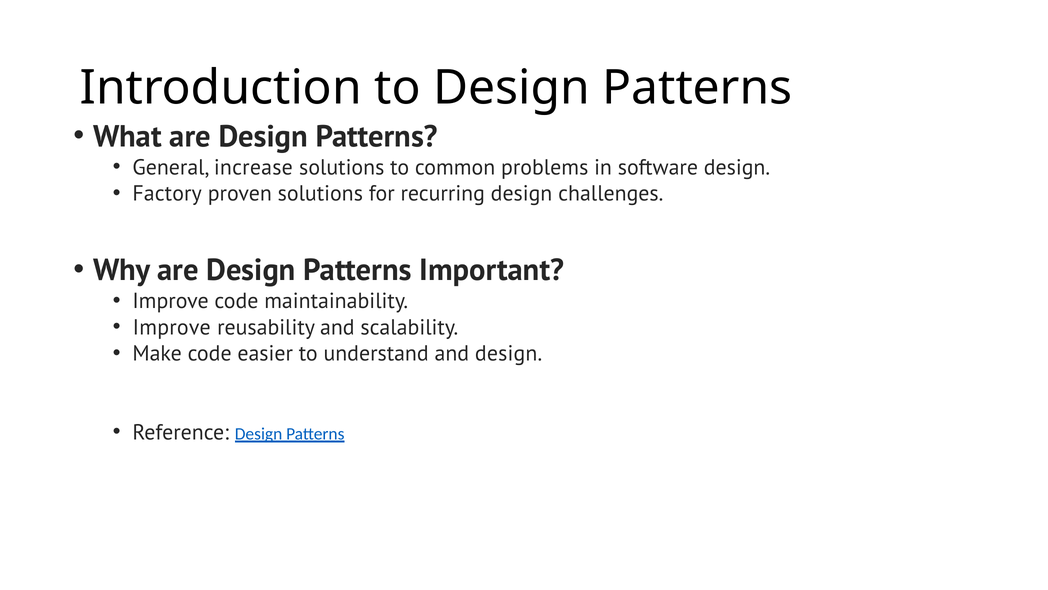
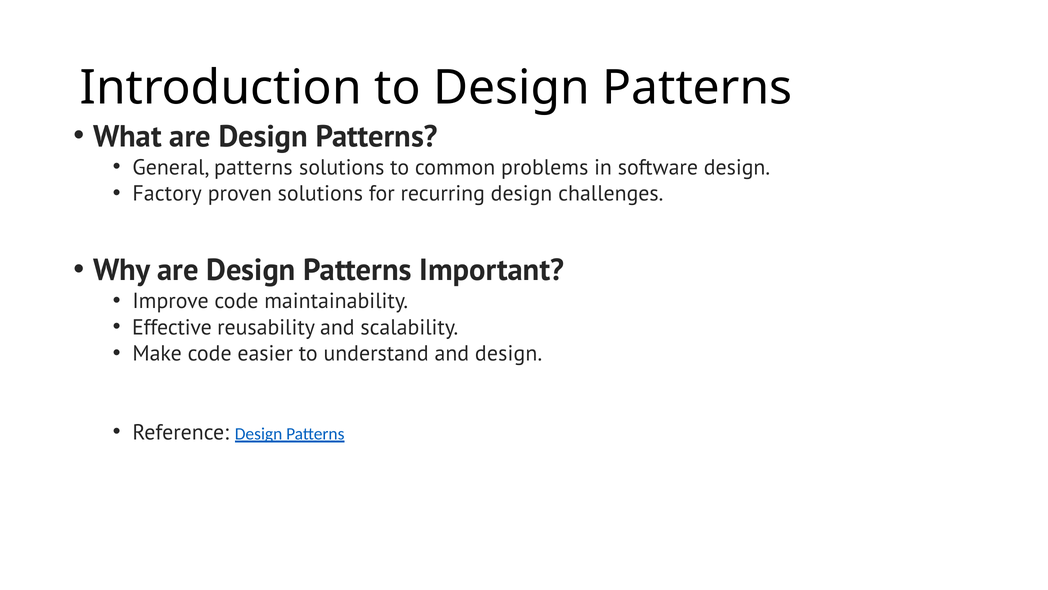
General increase: increase -> patterns
Improve at (172, 327): Improve -> Effective
